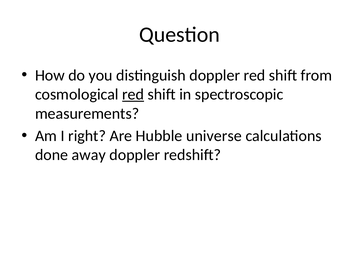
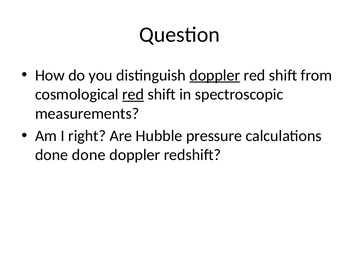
doppler at (215, 75) underline: none -> present
universe: universe -> pressure
done away: away -> done
